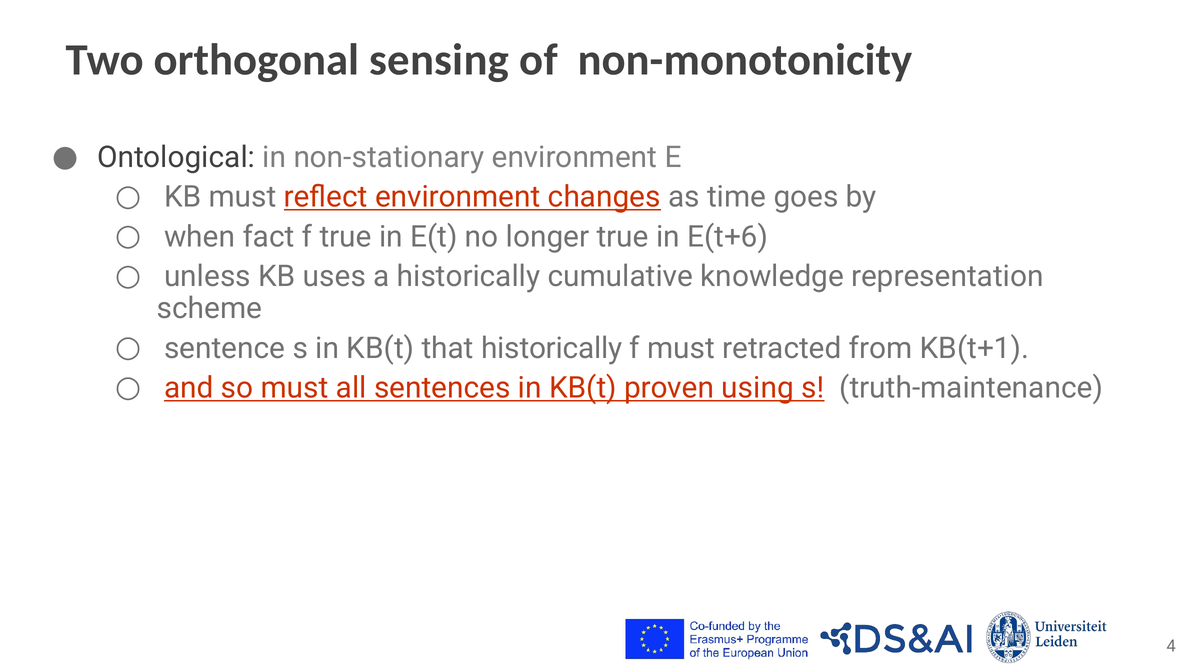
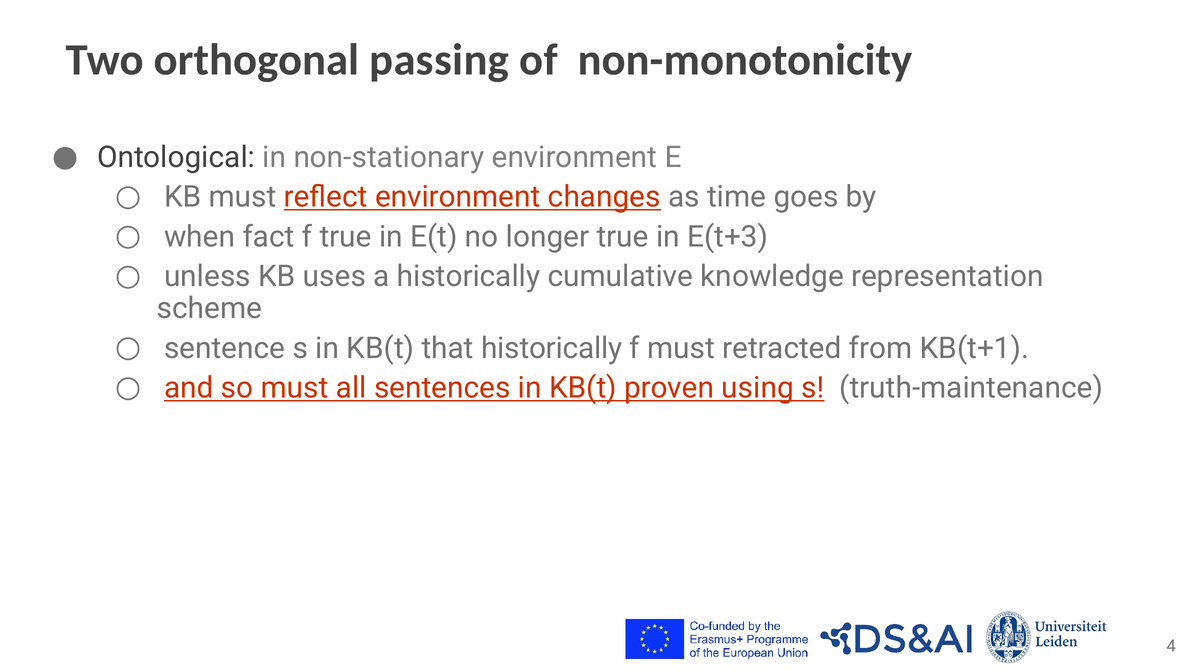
sensing: sensing -> passing
E(t+6: E(t+6 -> E(t+3
